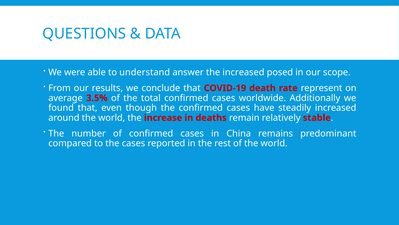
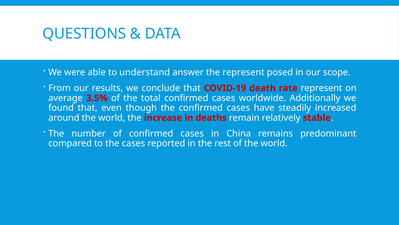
the increased: increased -> represent
